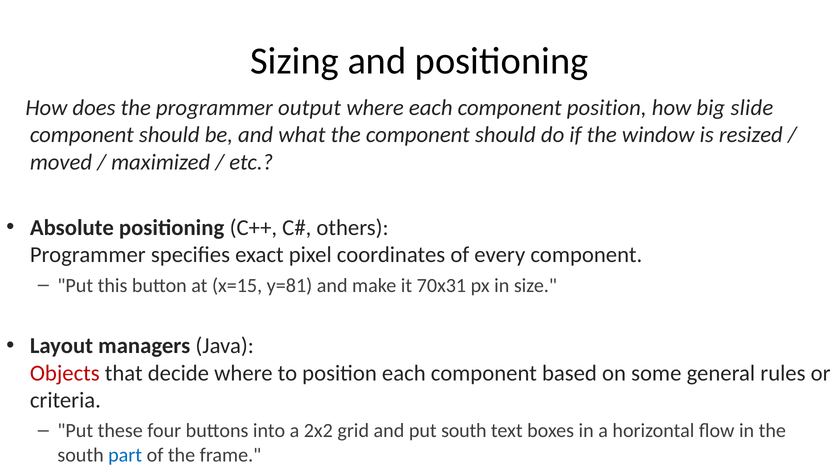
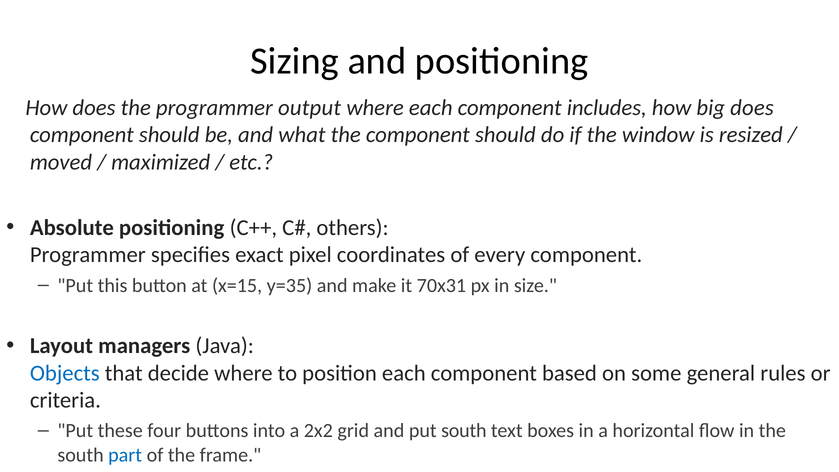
component position: position -> includes
big slide: slide -> does
y=81: y=81 -> y=35
Objects colour: red -> blue
